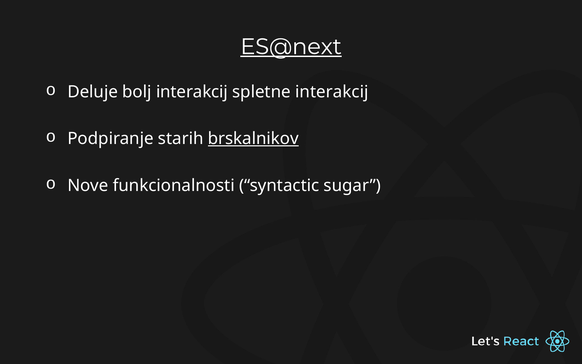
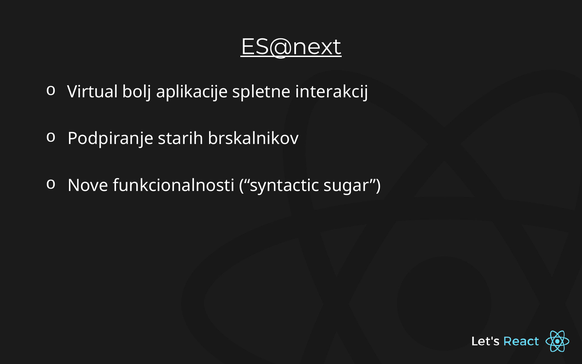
Deluje: Deluje -> Virtual
bolj interakcij: interakcij -> aplikacije
brskalnikov underline: present -> none
